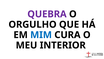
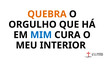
QUEBRA colour: purple -> orange
